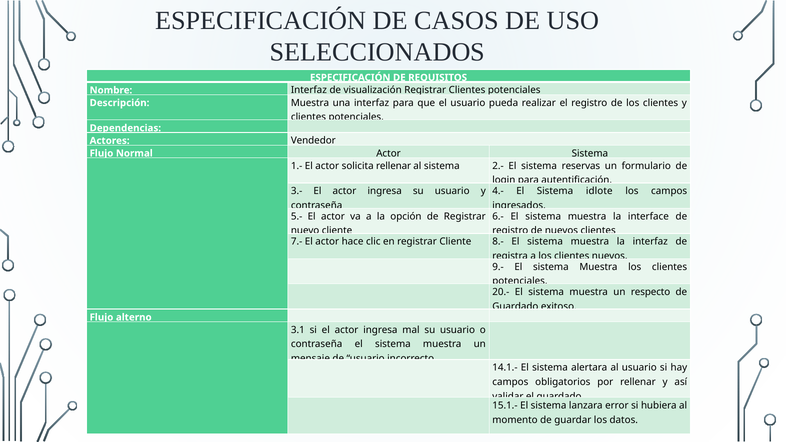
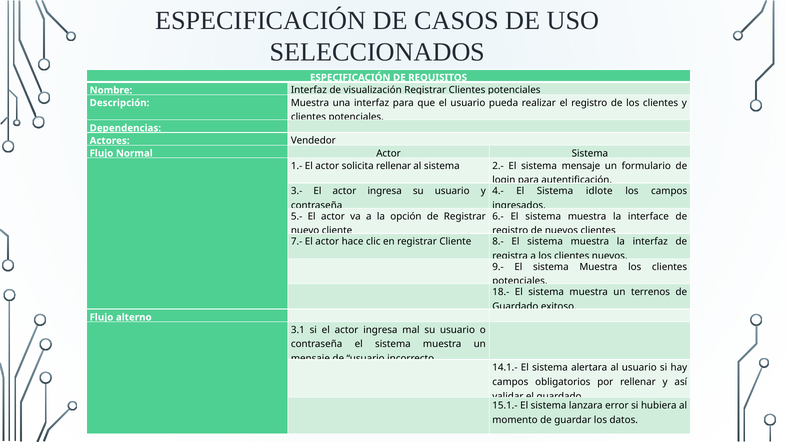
sistema reservas: reservas -> mensaje
20.-: 20.- -> 18.-
respecto: respecto -> terrenos
